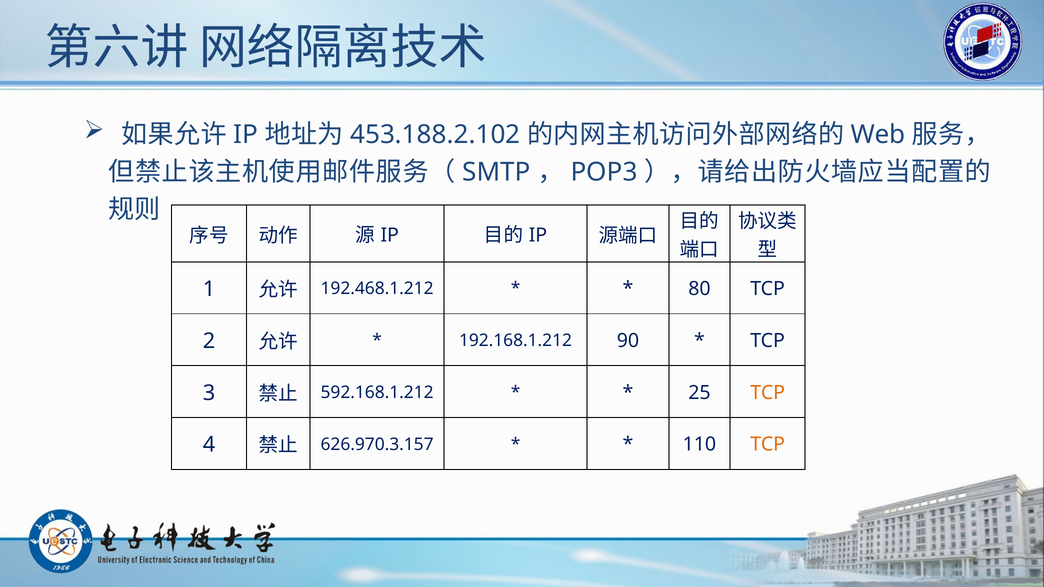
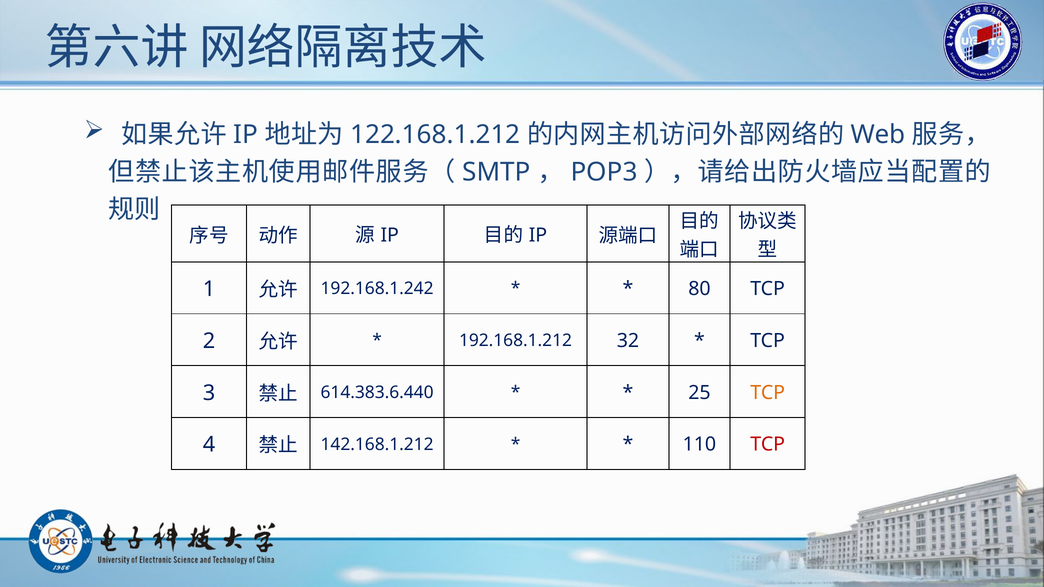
453.188.2.102: 453.188.2.102 -> 122.168.1.212
192.468.1.212: 192.468.1.212 -> 192.168.1.242
90: 90 -> 32
592.168.1.212: 592.168.1.212 -> 614.383.6.440
626.970.3.157: 626.970.3.157 -> 142.168.1.212
TCP at (768, 445) colour: orange -> red
